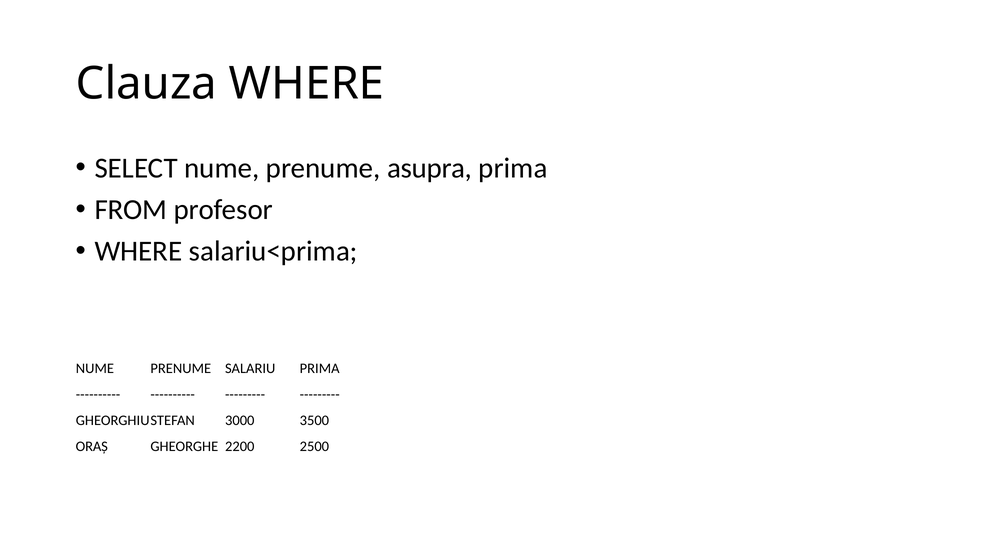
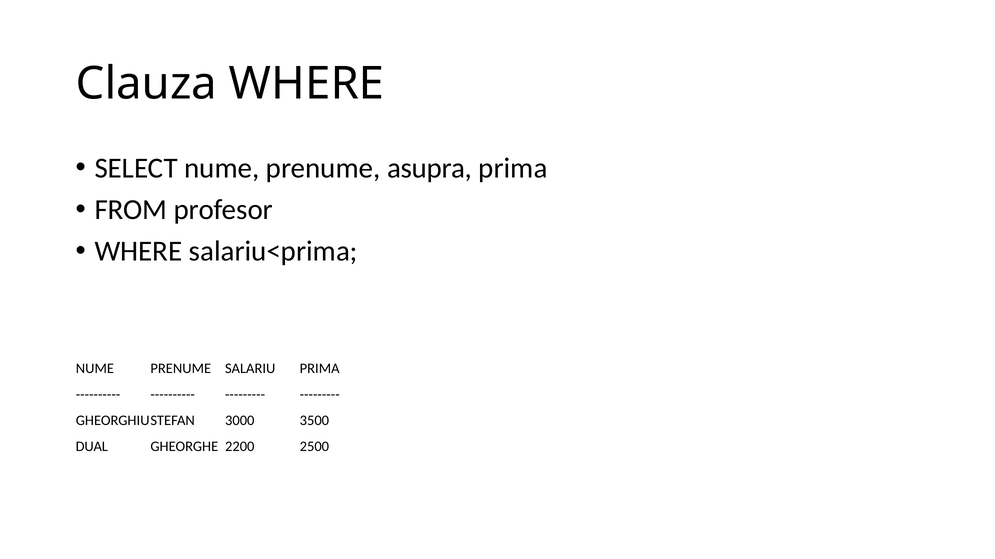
ORAŞ: ORAŞ -> DUAL
